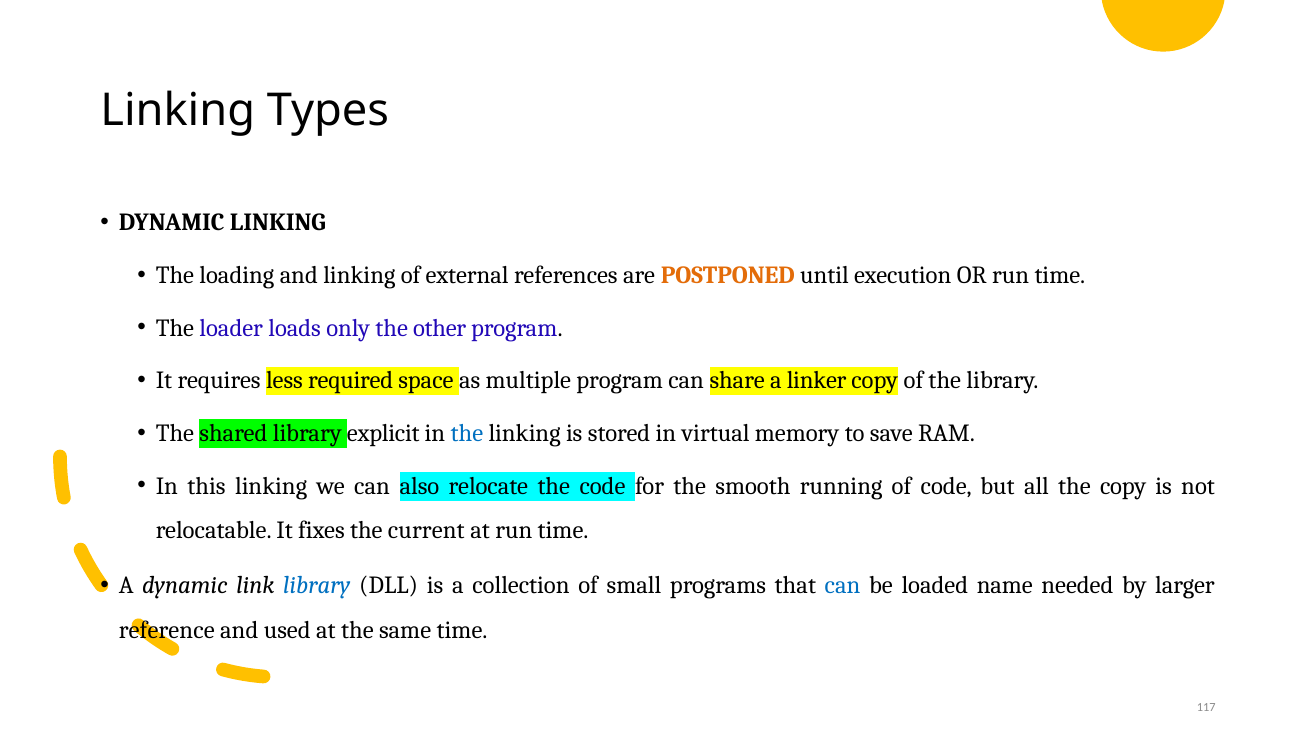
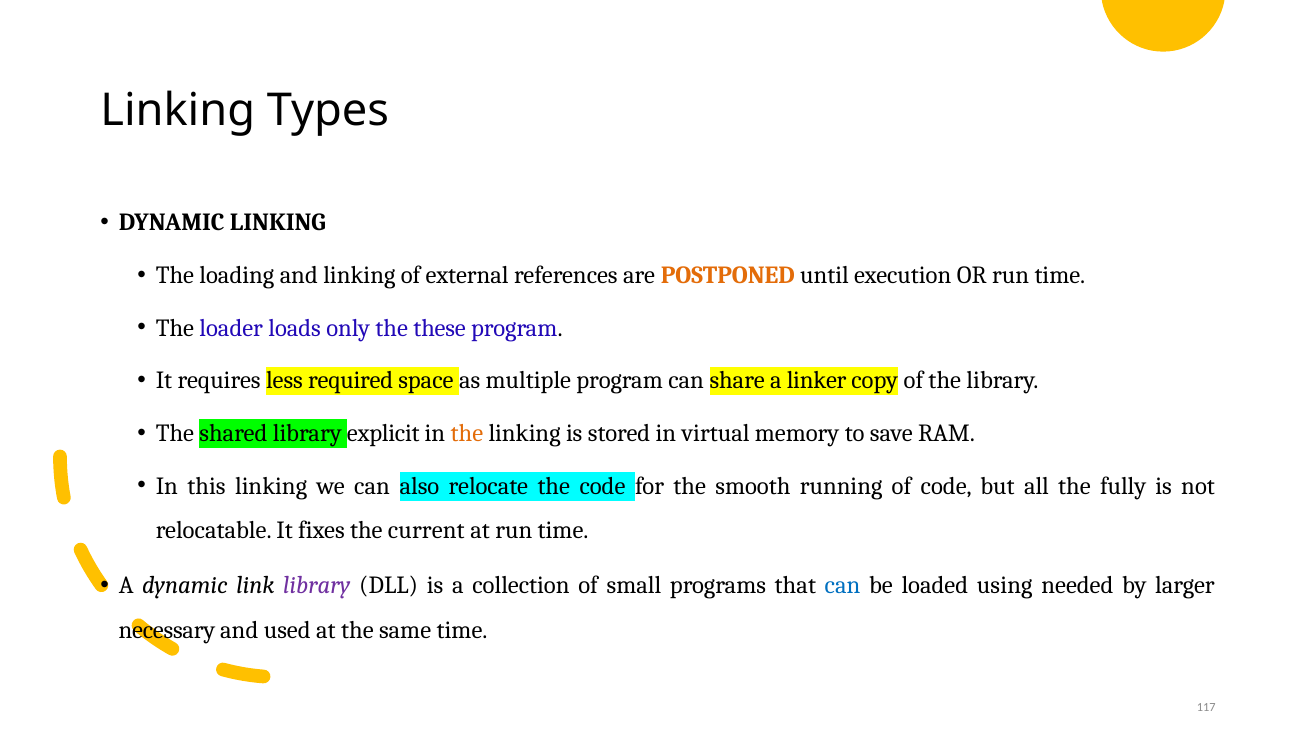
other: other -> these
the at (467, 433) colour: blue -> orange
the copy: copy -> fully
library at (317, 585) colour: blue -> purple
name: name -> using
reference: reference -> necessary
